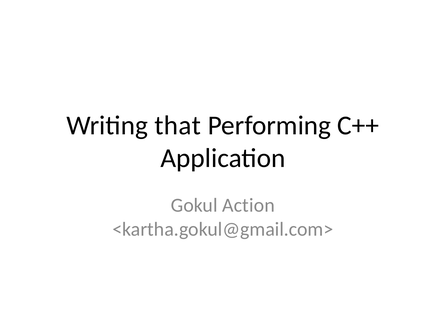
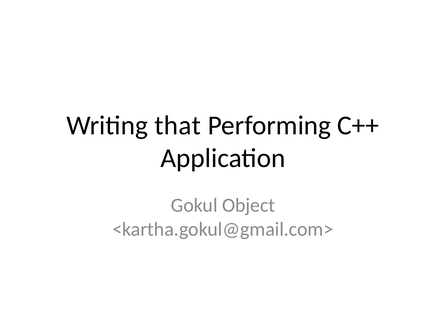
Action: Action -> Object
